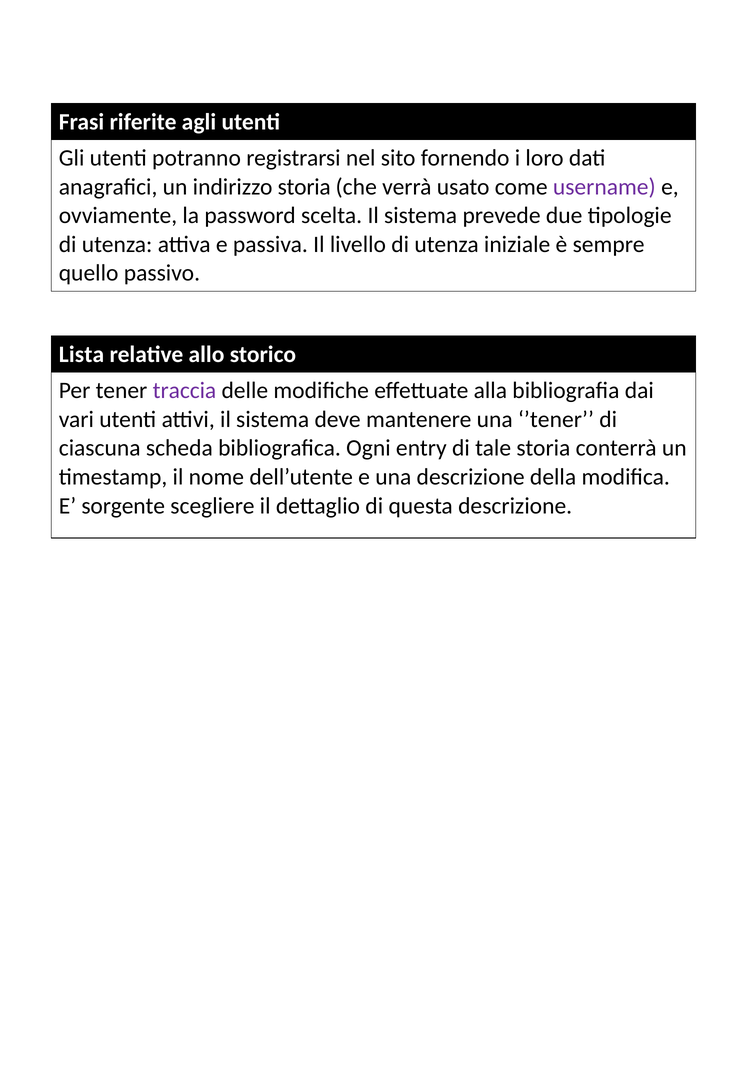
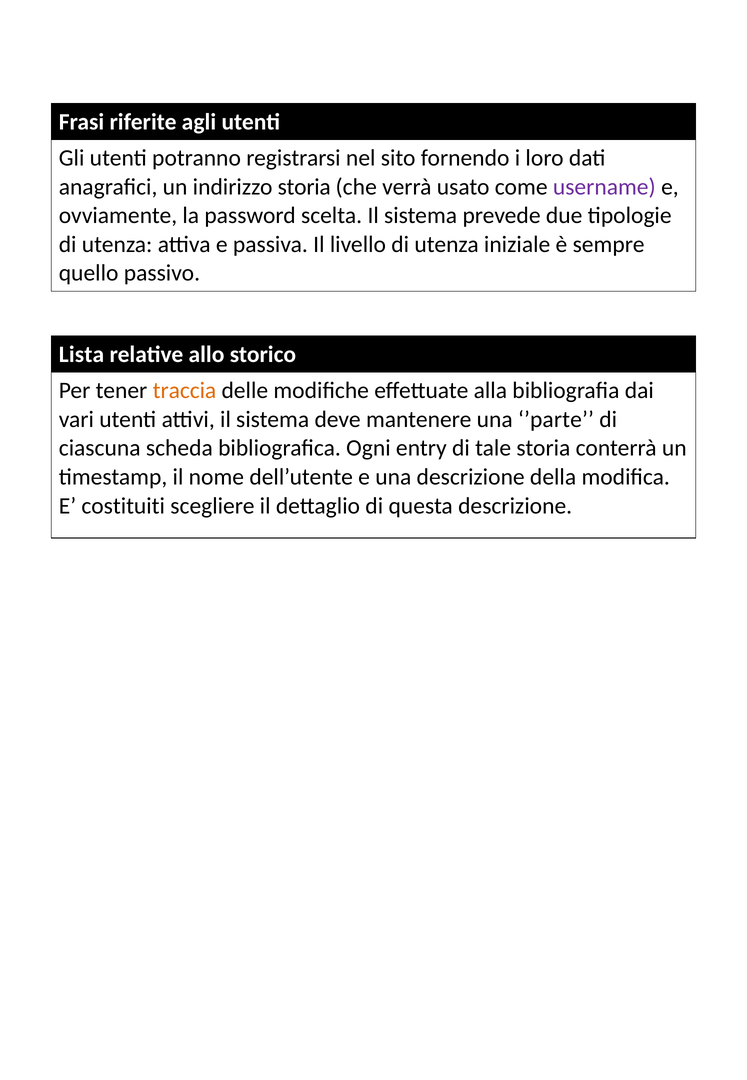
traccia colour: purple -> orange
’tener: ’tener -> ’parte
sorgente: sorgente -> costituiti
